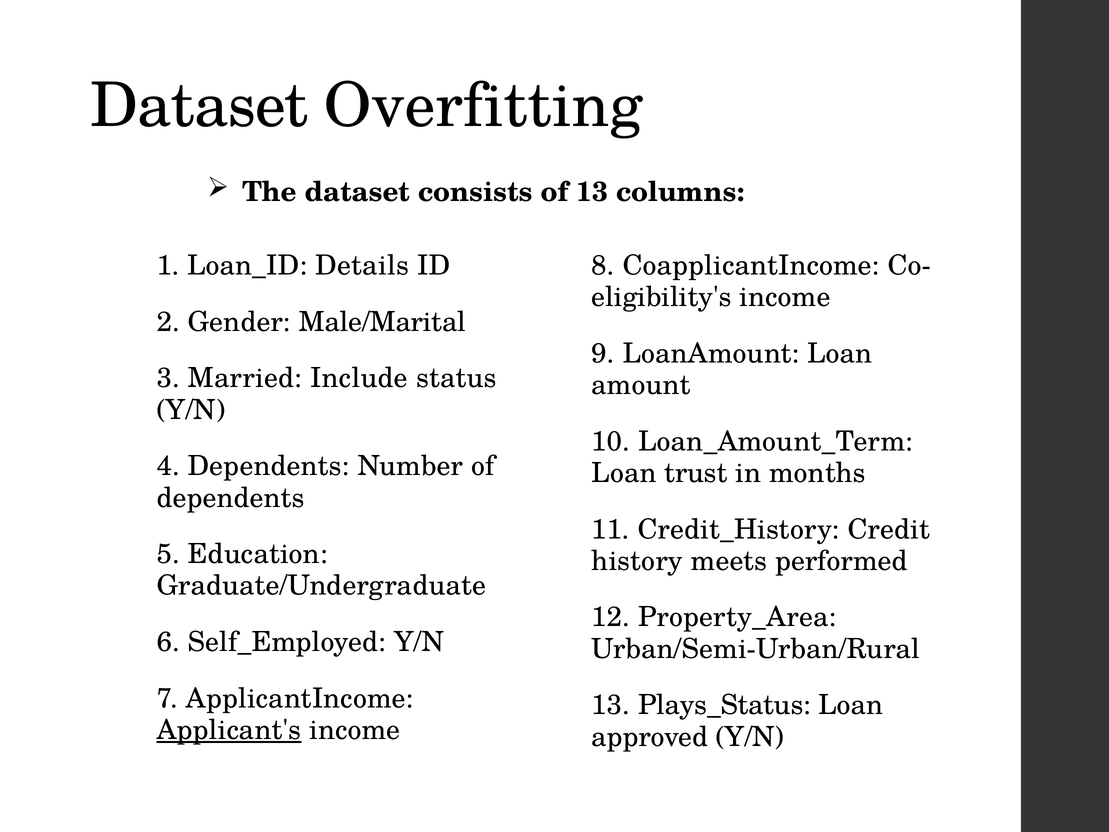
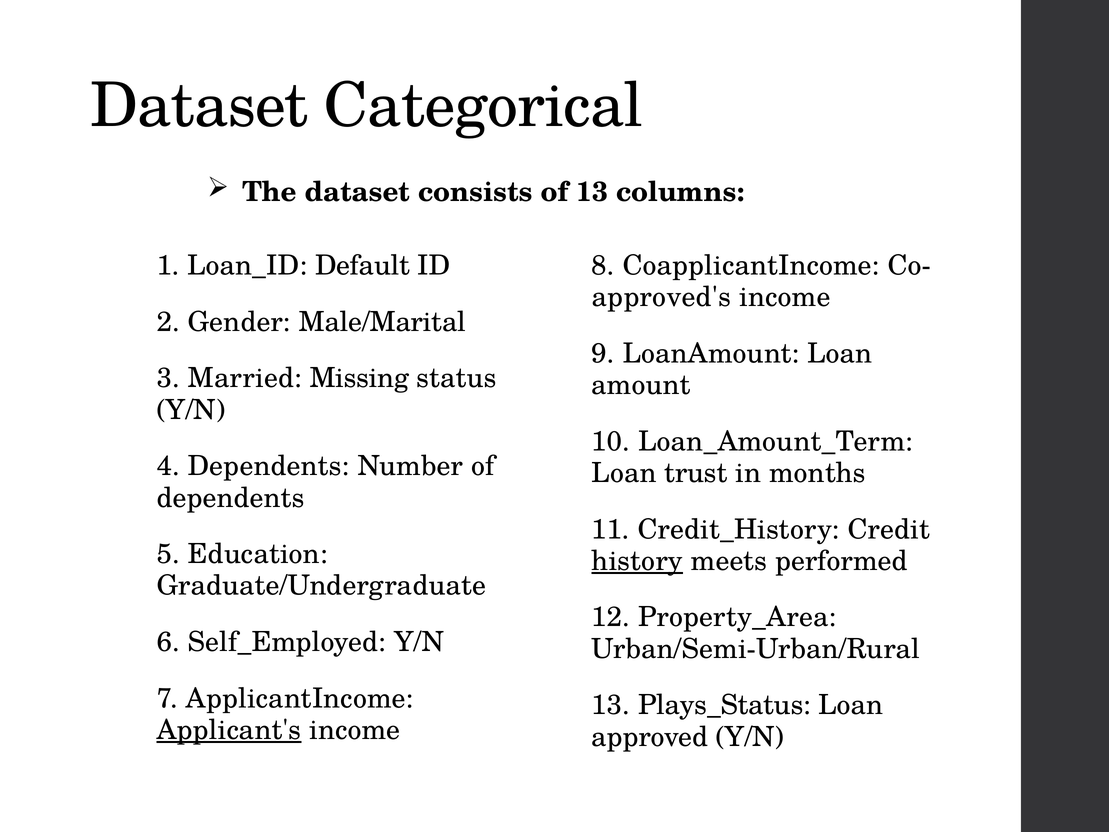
Overfitting: Overfitting -> Categorical
Details: Details -> Default
eligibility's: eligibility's -> approved's
Include: Include -> Missing
history underline: none -> present
